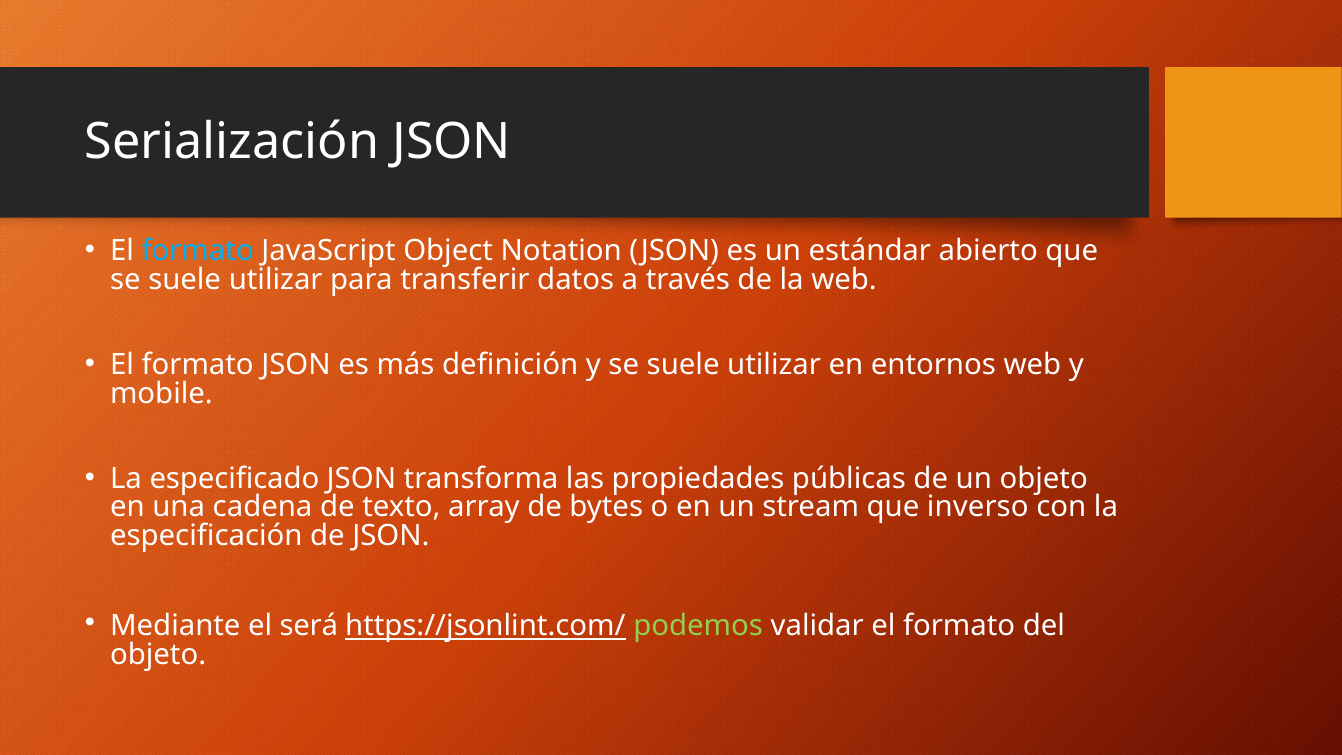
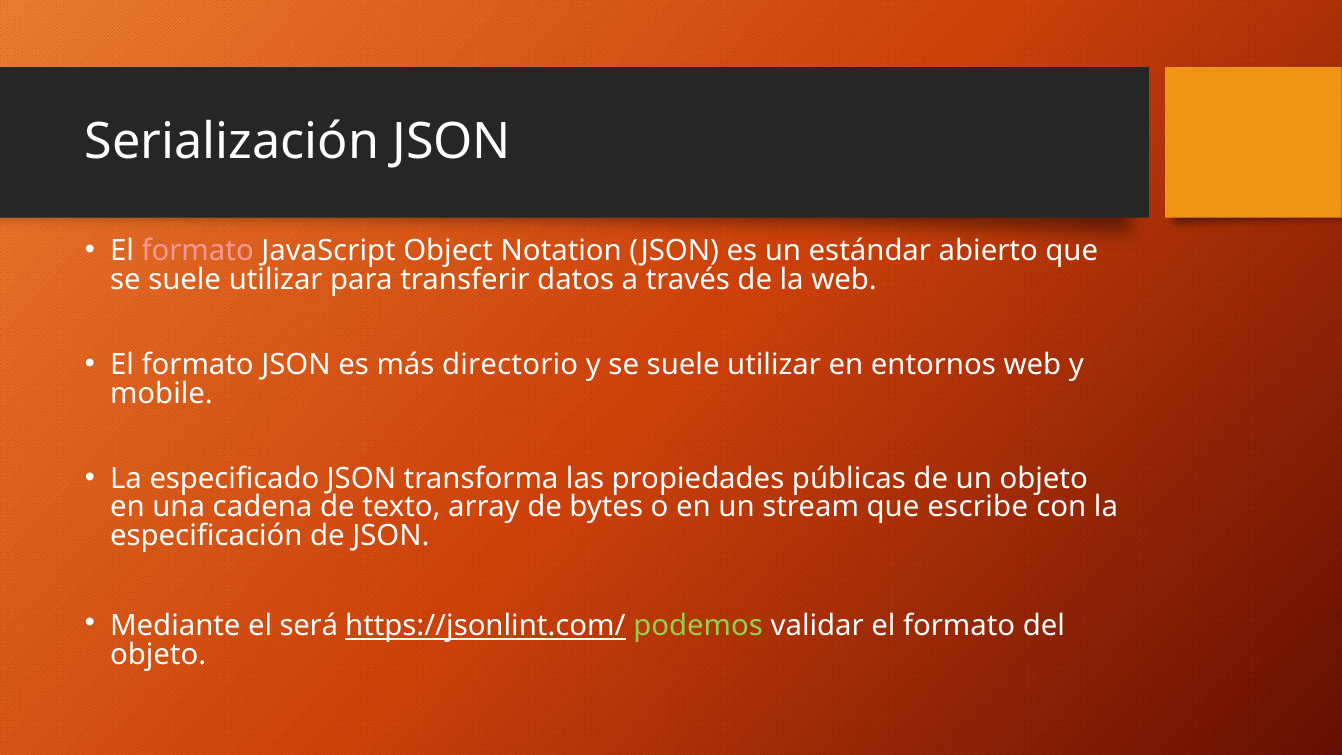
formato at (198, 251) colour: light blue -> pink
definición: definición -> directorio
inverso: inverso -> escribe
